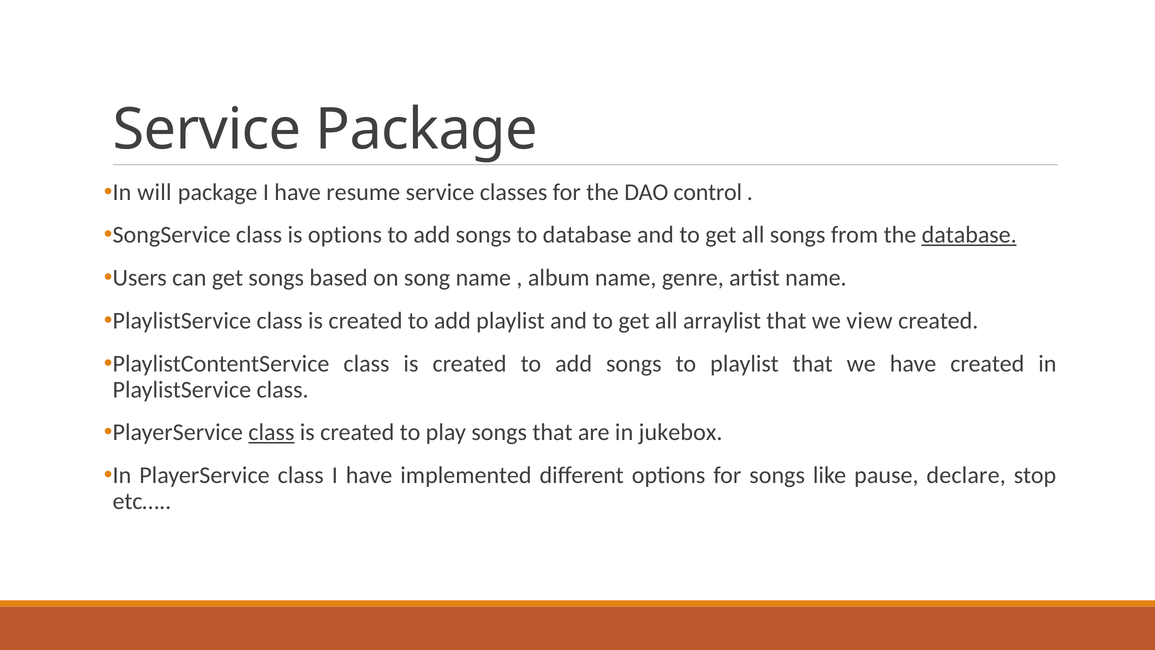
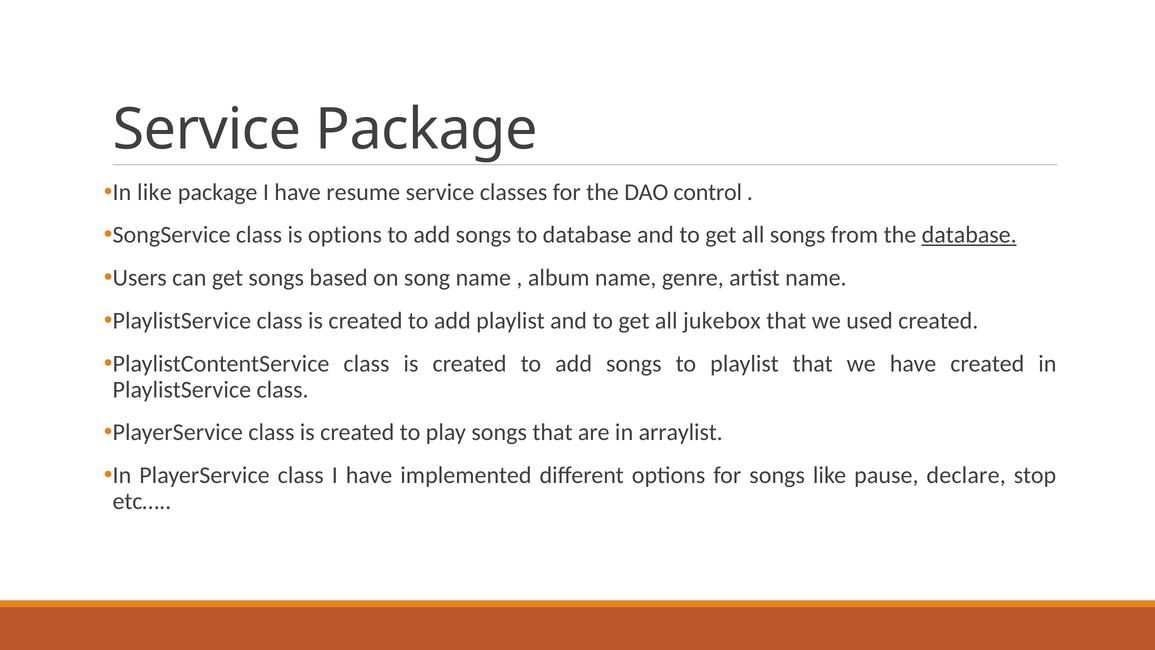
In will: will -> like
arraylist: arraylist -> jukebox
view: view -> used
class at (271, 432) underline: present -> none
jukebox: jukebox -> arraylist
